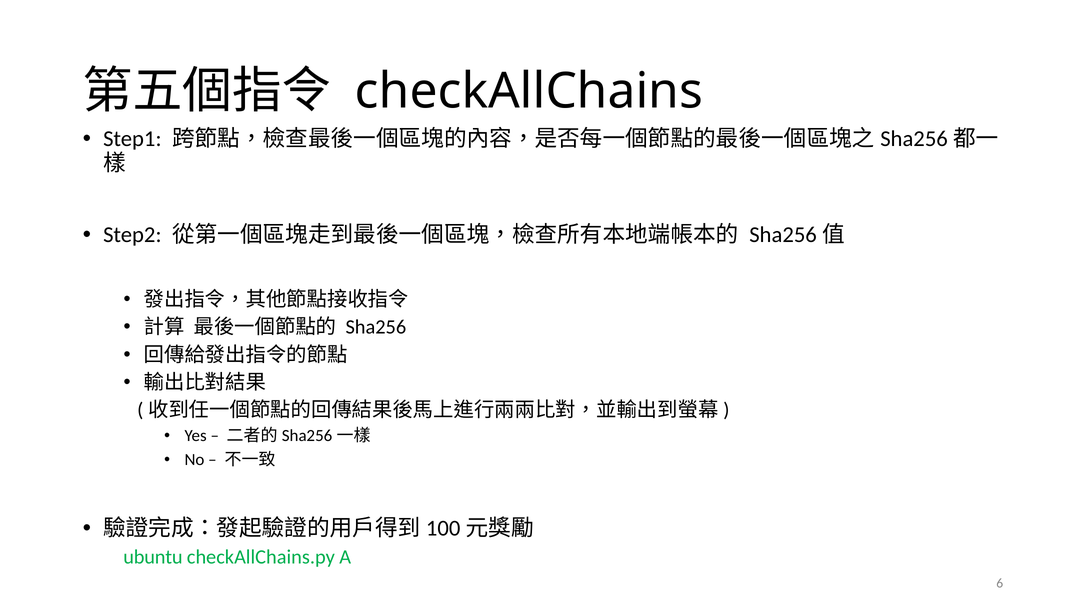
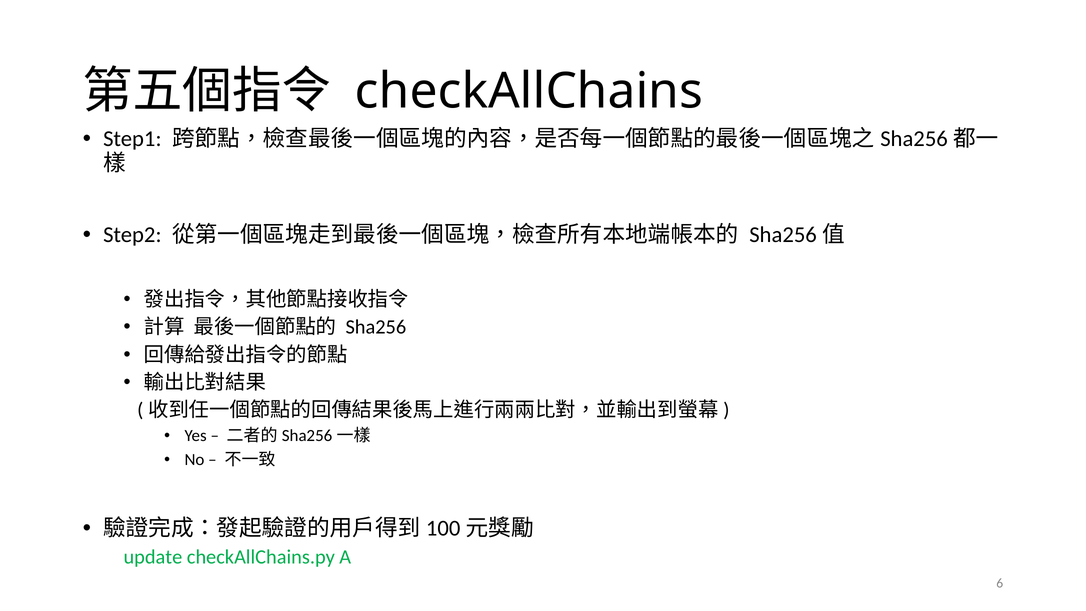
ubuntu: ubuntu -> update
